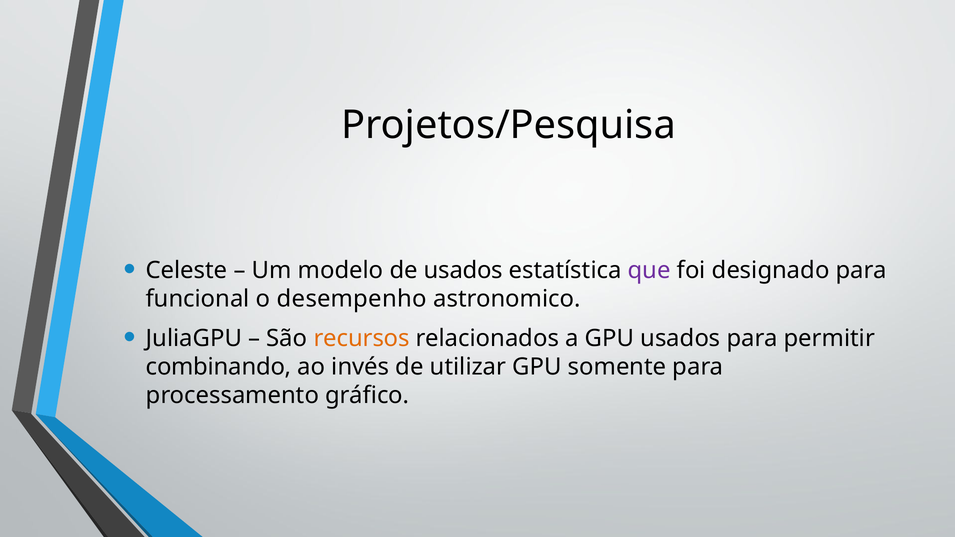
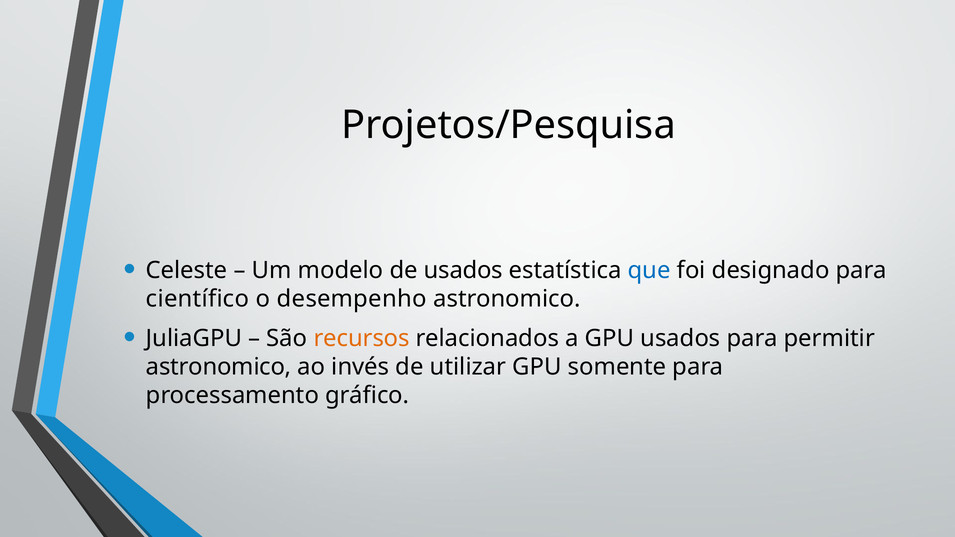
que colour: purple -> blue
funcional: funcional -> científico
combinando at (219, 367): combinando -> astronomico
